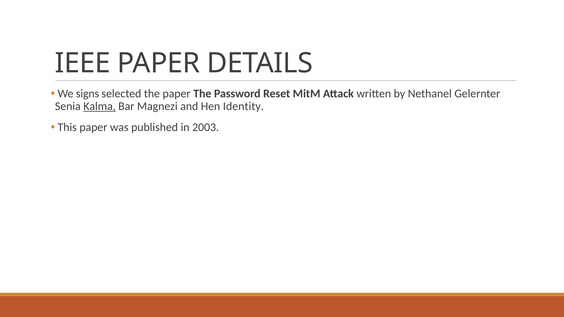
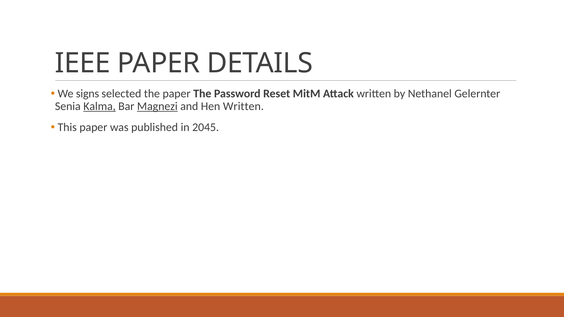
Magnezi underline: none -> present
Hen Identity: Identity -> Written
2003: 2003 -> 2045
